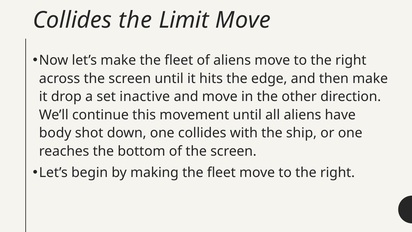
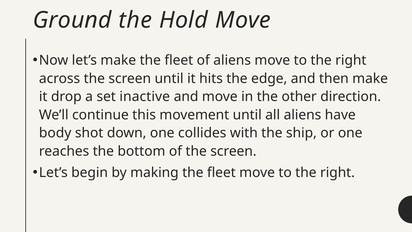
Collides at (72, 20): Collides -> Ground
Limit: Limit -> Hold
